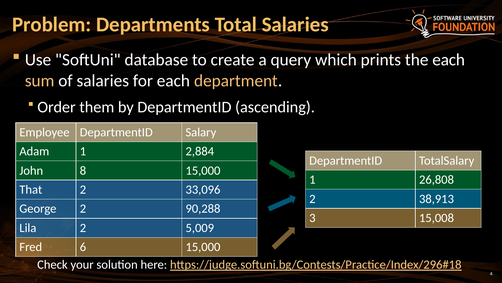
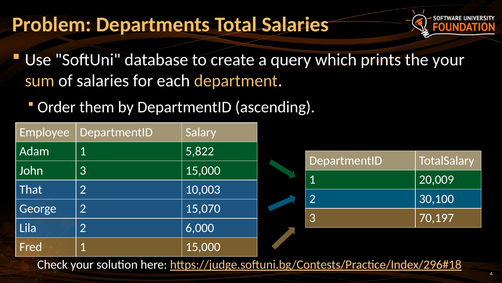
the each: each -> your
2,884: 2,884 -> 5,822
John 8: 8 -> 3
26,808: 26,808 -> 20,009
33,096: 33,096 -> 10,003
38,913: 38,913 -> 30,100
90,288: 90,288 -> 15,070
15,008: 15,008 -> 70,197
5,009: 5,009 -> 6,000
Fred 6: 6 -> 1
